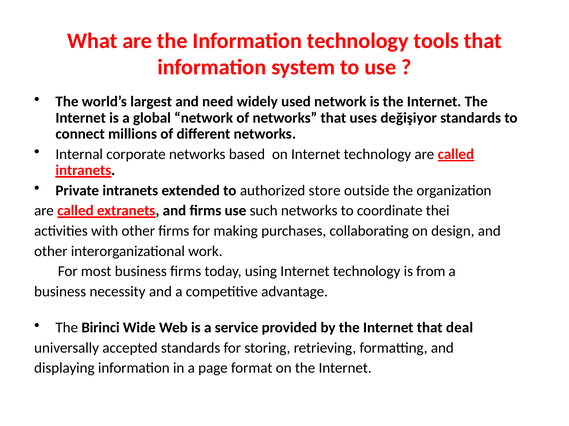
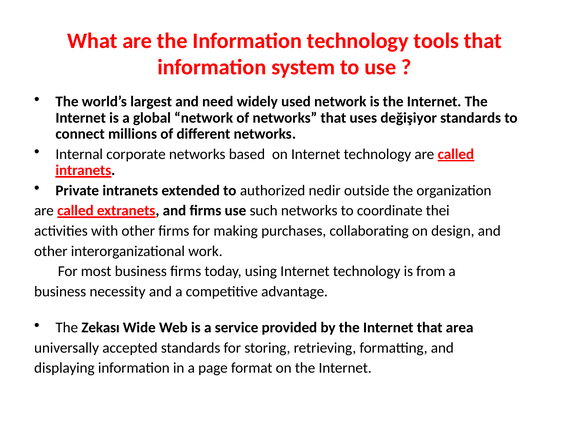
store: store -> nedir
Birinci: Birinci -> Zekası
deal: deal -> area
